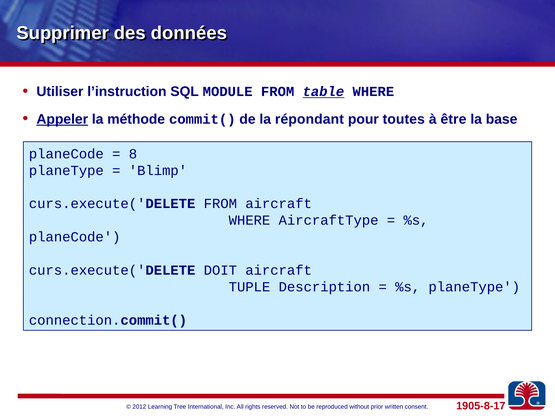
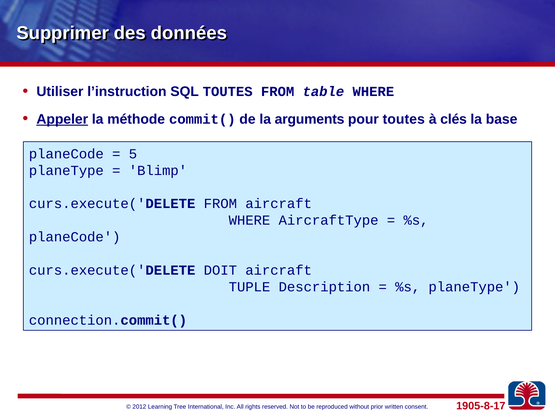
SQL MODULE: MODULE -> TOUTES
table underline: present -> none
répondant: répondant -> arguments
être: être -> clés
8: 8 -> 5
